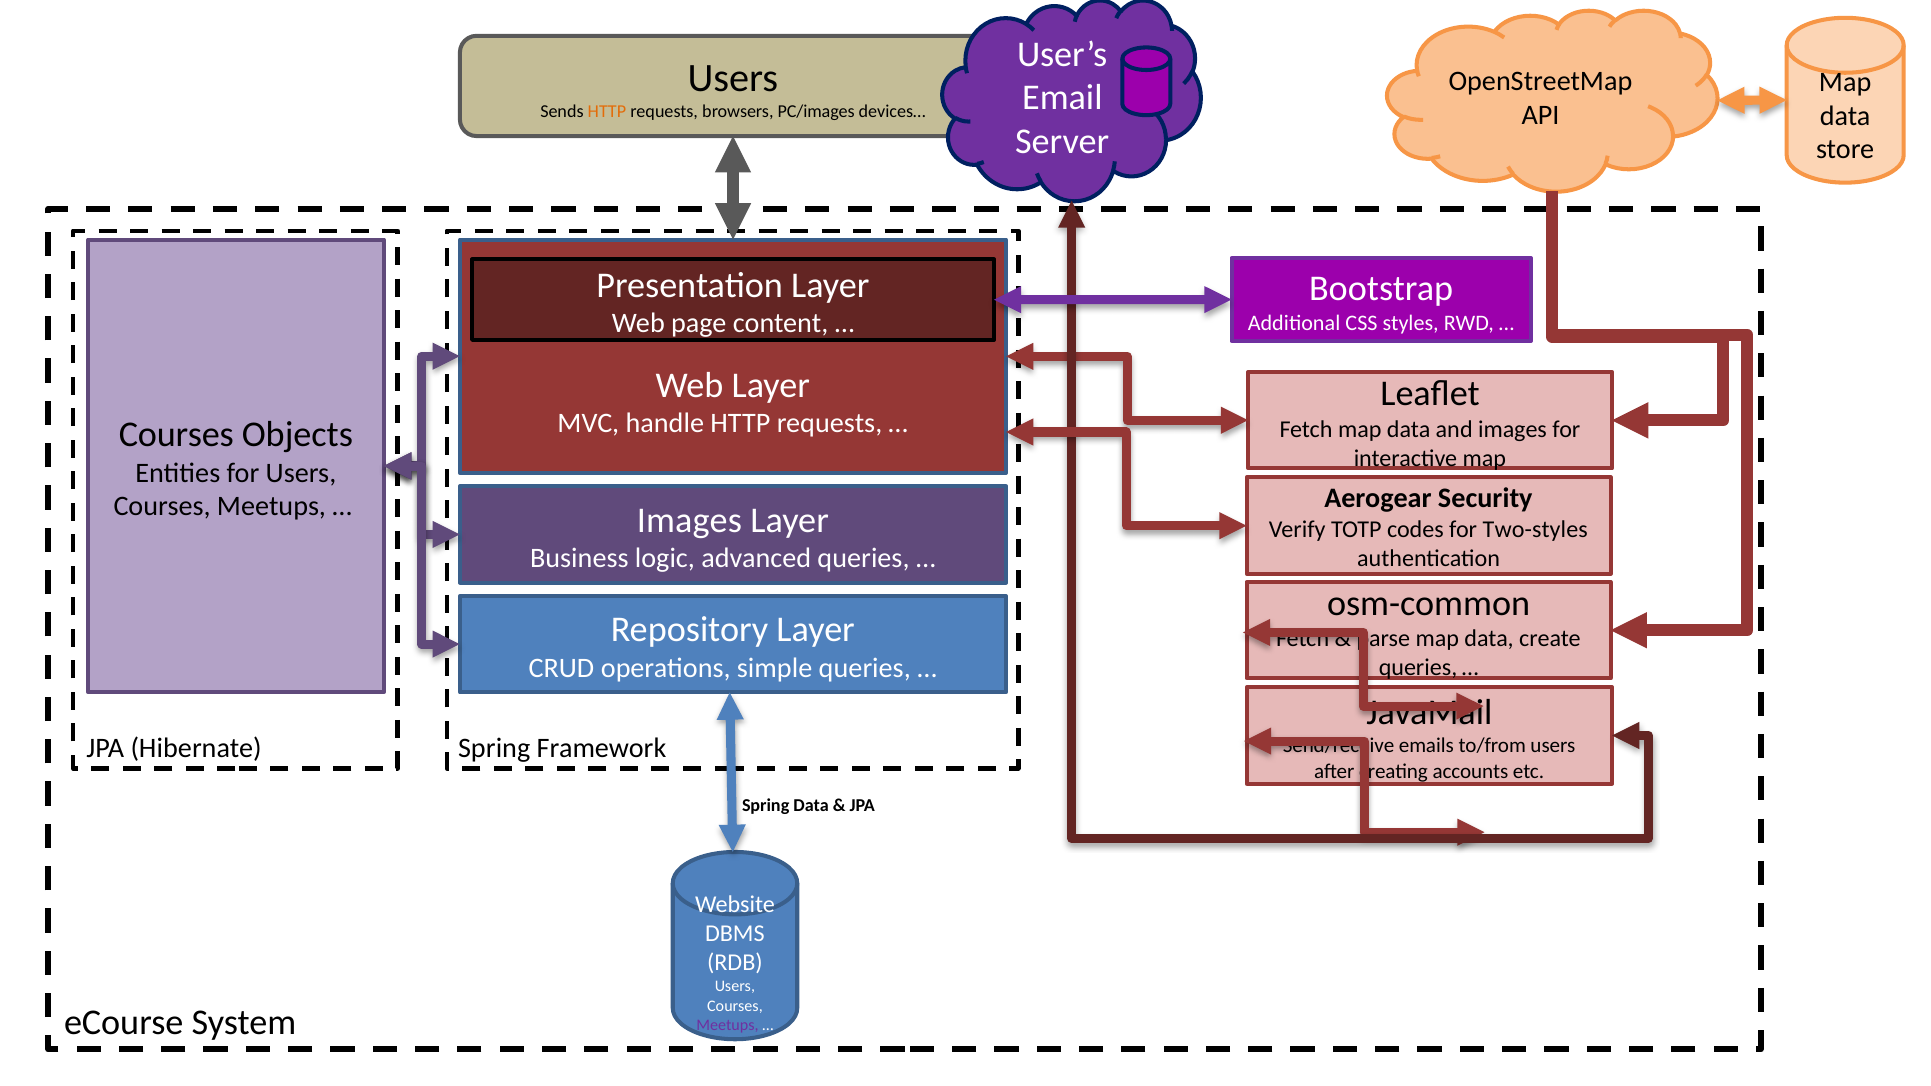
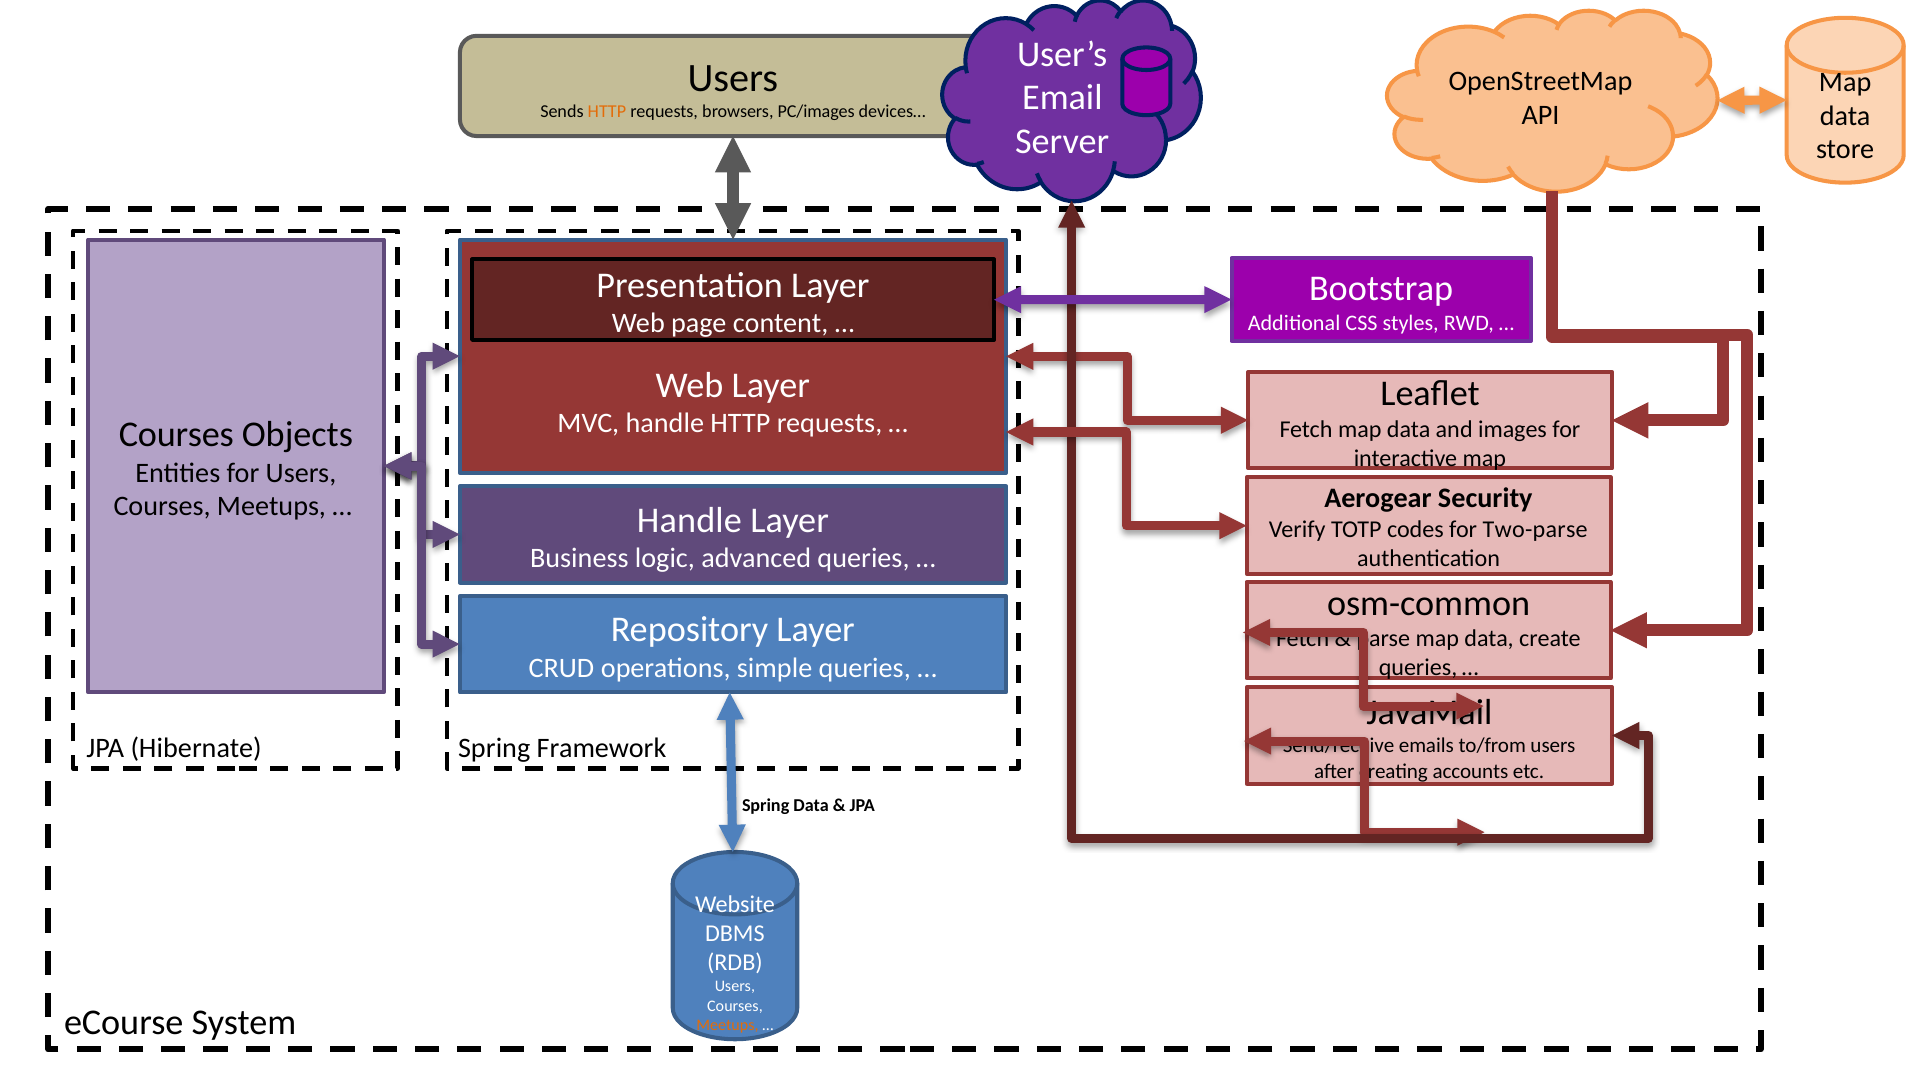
Images at (689, 520): Images -> Handle
Two-styles: Two-styles -> Two-parse
Meetups at (728, 1025) colour: purple -> orange
